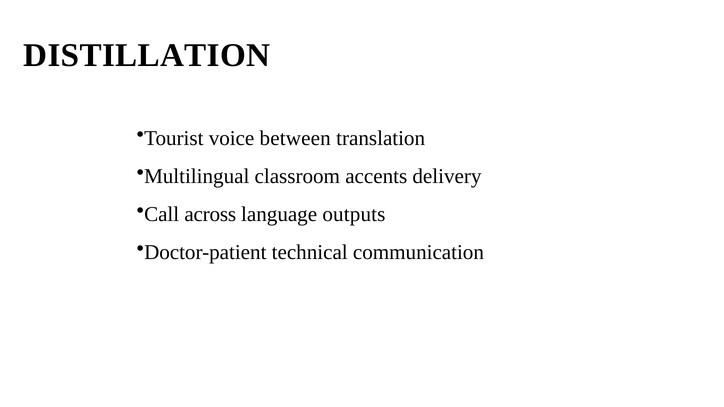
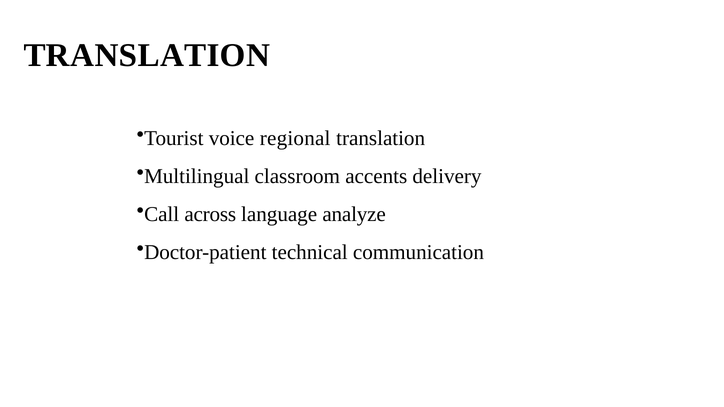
DISTILLATION at (147, 55): DISTILLATION -> TRANSLATION
between: between -> regional
outputs: outputs -> analyze
